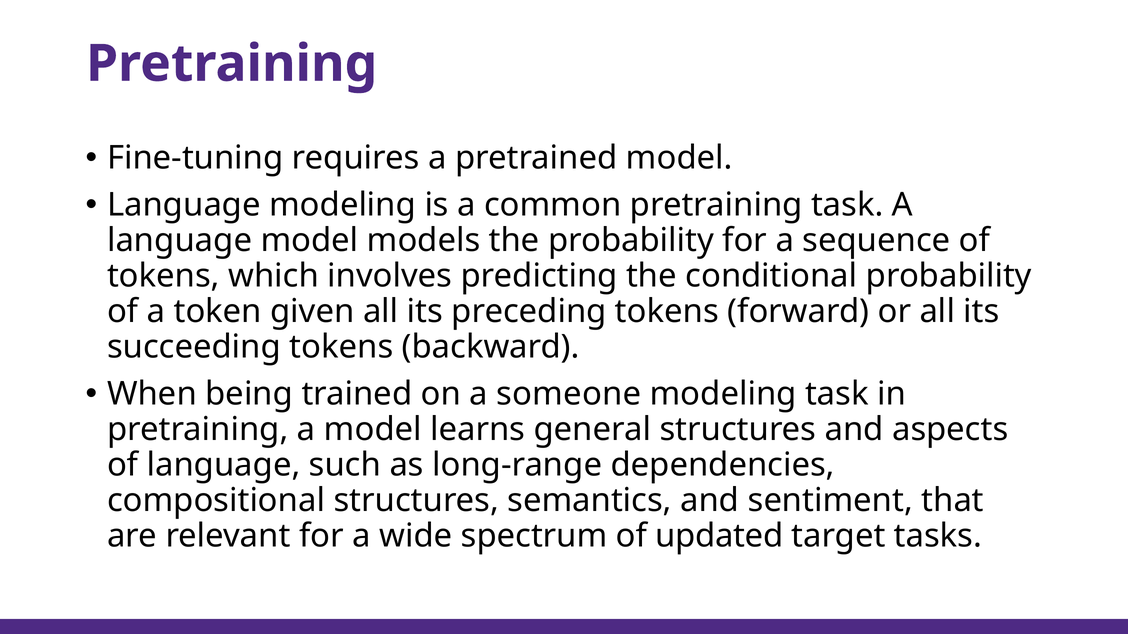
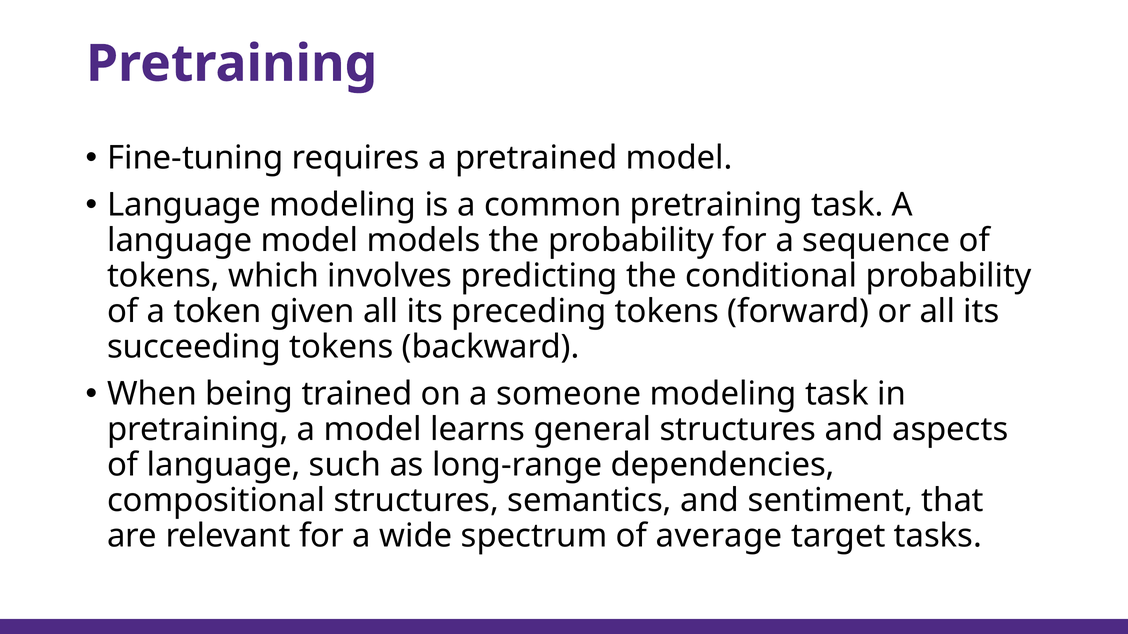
updated: updated -> average
